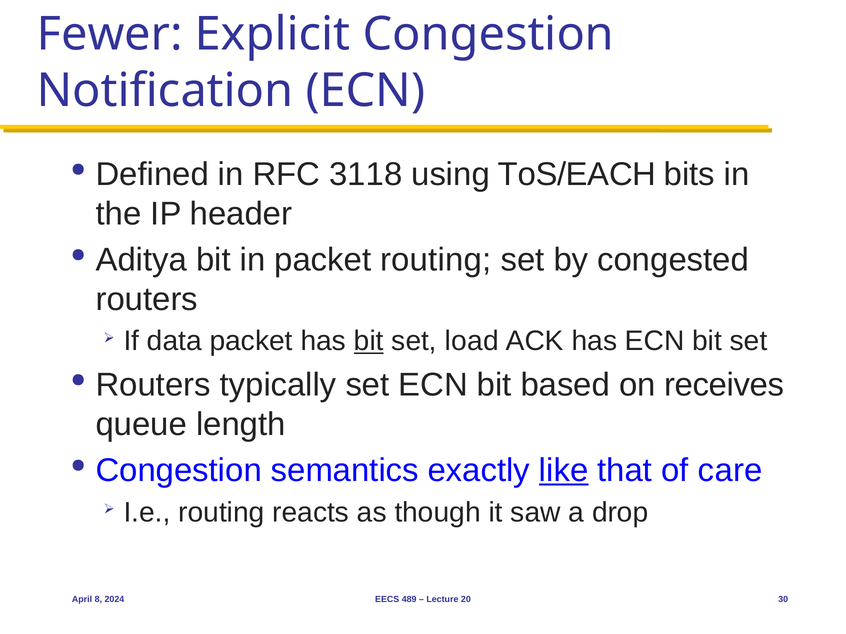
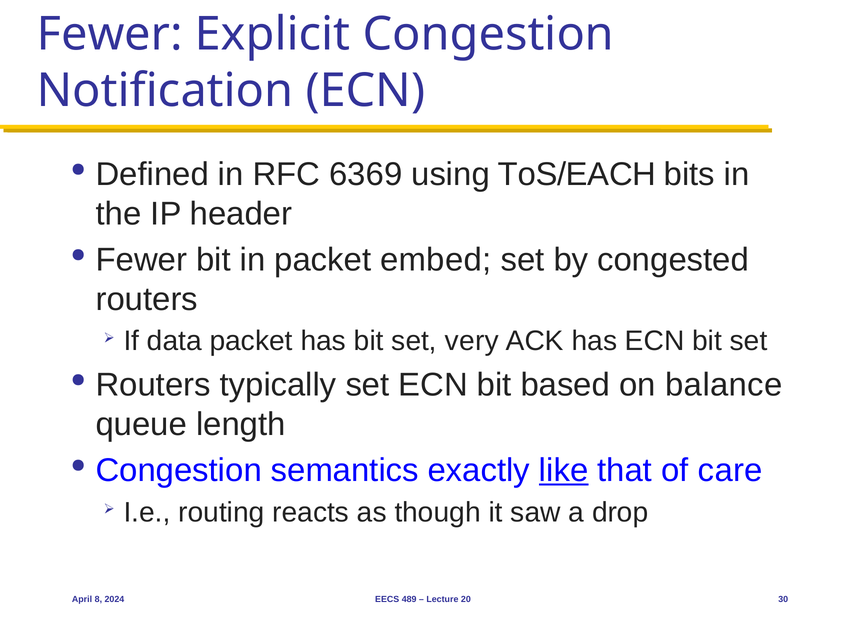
3118: 3118 -> 6369
Aditya at (141, 260): Aditya -> Fewer
packet routing: routing -> embed
bit at (369, 341) underline: present -> none
load: load -> very
receives: receives -> balance
